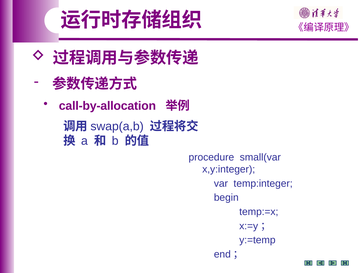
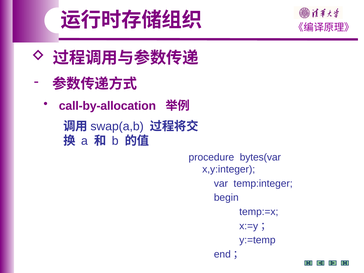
small(var: small(var -> bytes(var
